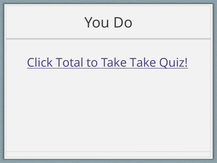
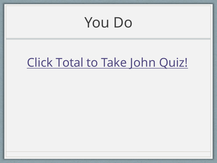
Take Take: Take -> John
